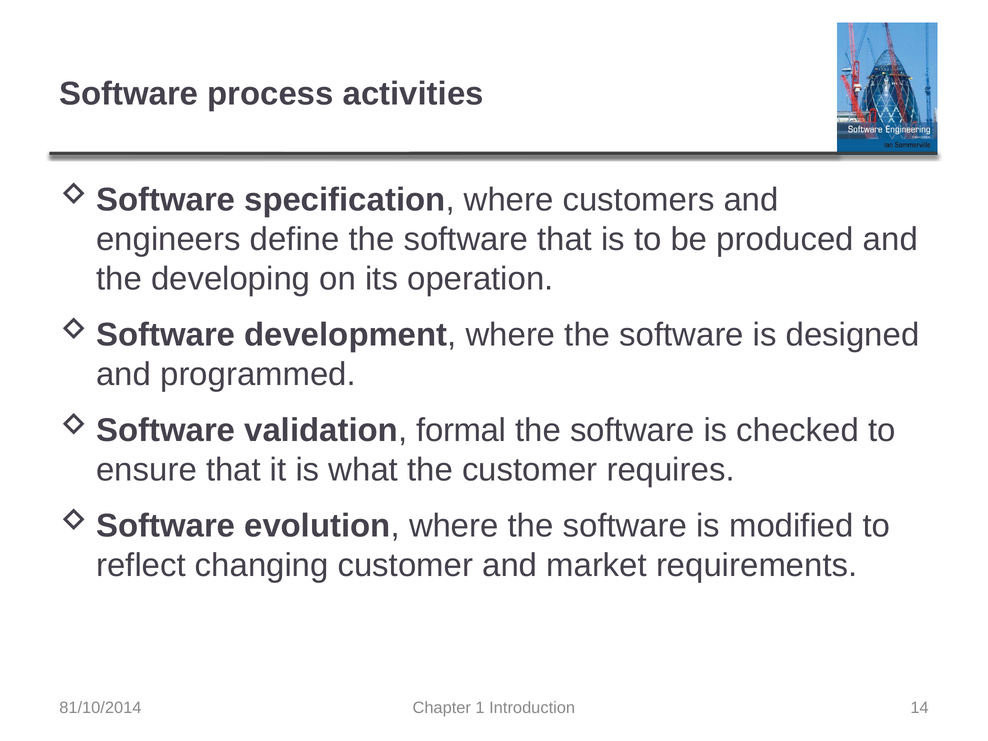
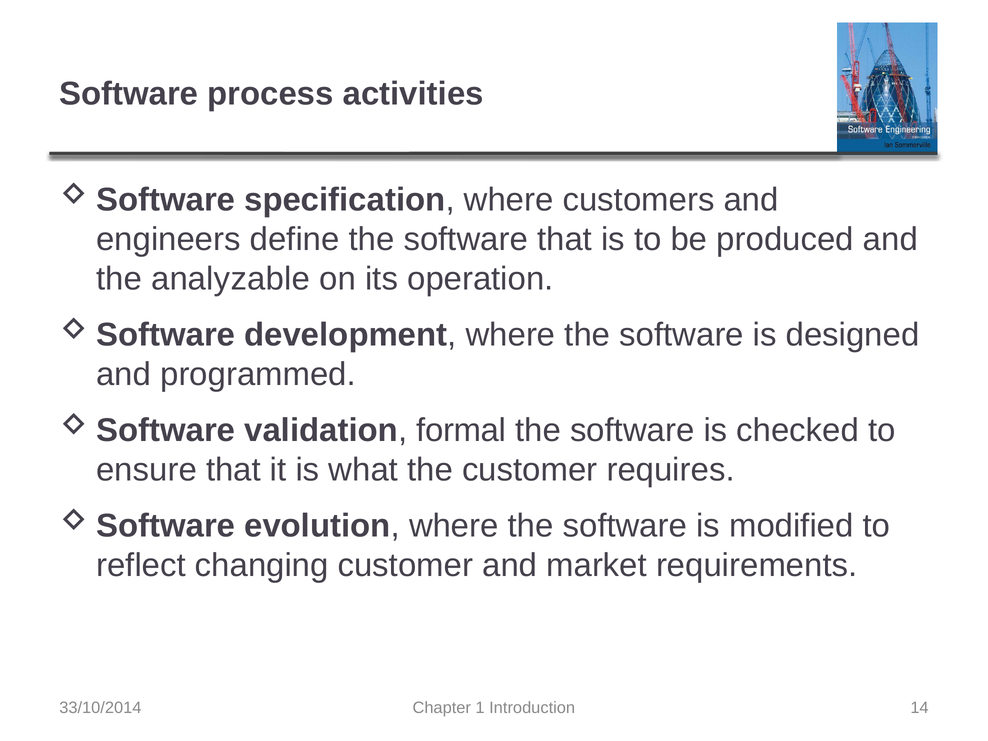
developing: developing -> analyzable
81/10/2014: 81/10/2014 -> 33/10/2014
